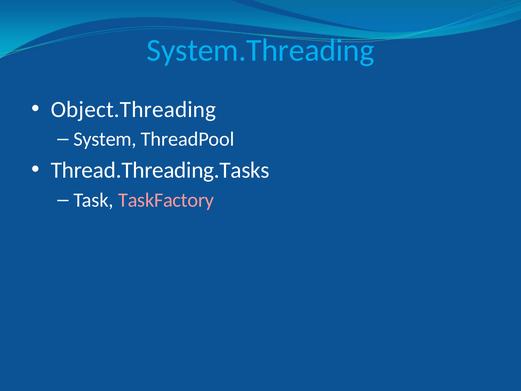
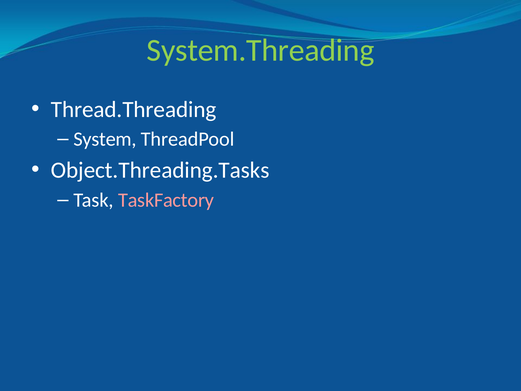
System.Threading colour: light blue -> light green
Object.Threading: Object.Threading -> Thread.Threading
Thread.Threading.Tasks: Thread.Threading.Tasks -> Object.Threading.Tasks
